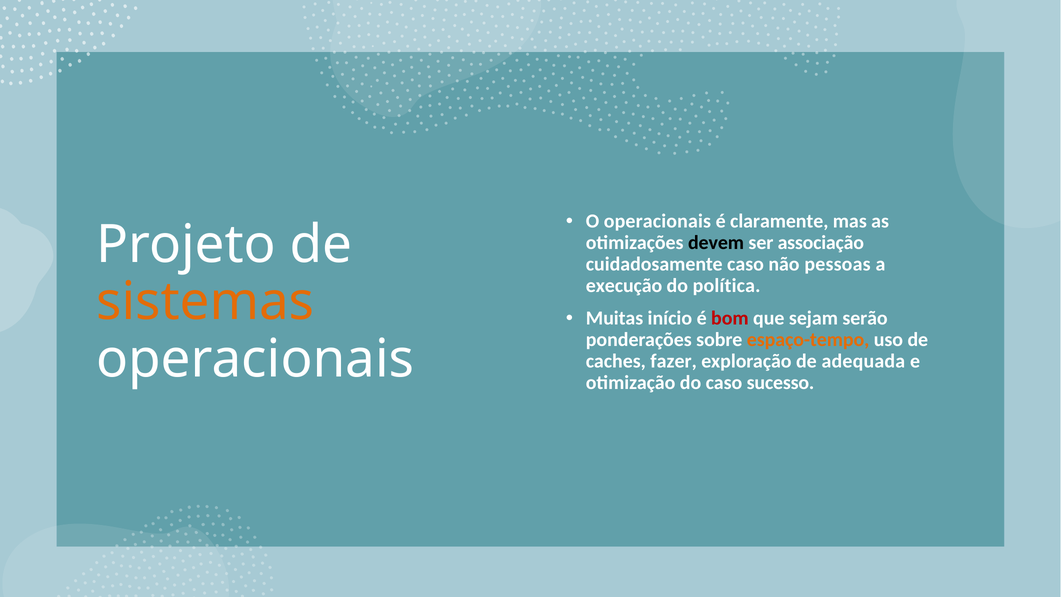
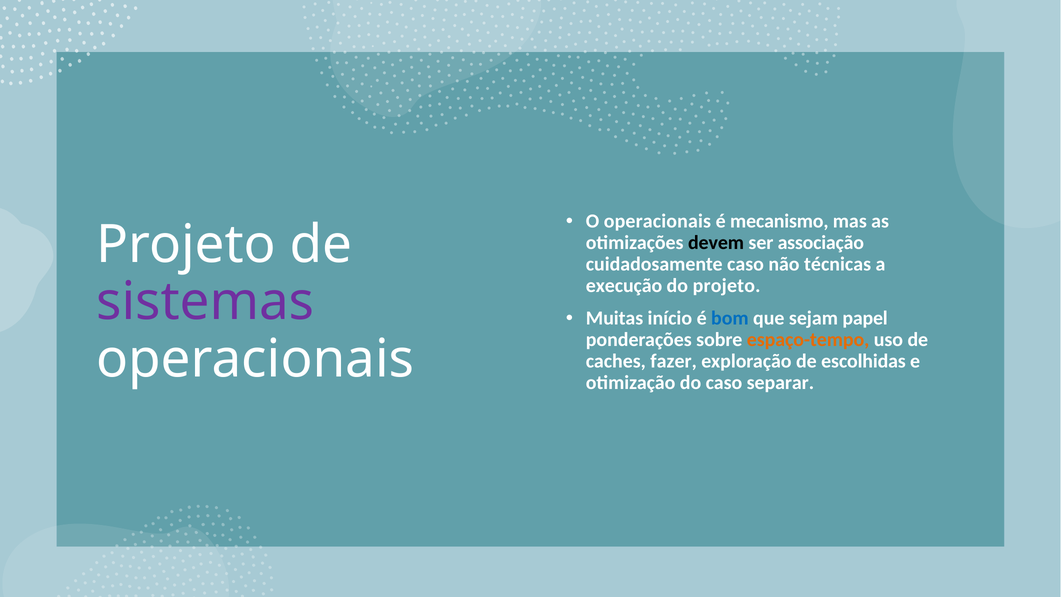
claramente: claramente -> mecanismo
pessoas: pessoas -> técnicas
do política: política -> projeto
sistemas colour: orange -> purple
bom colour: red -> blue
serão: serão -> papel
adequada: adequada -> escolhidas
sucesso: sucesso -> separar
